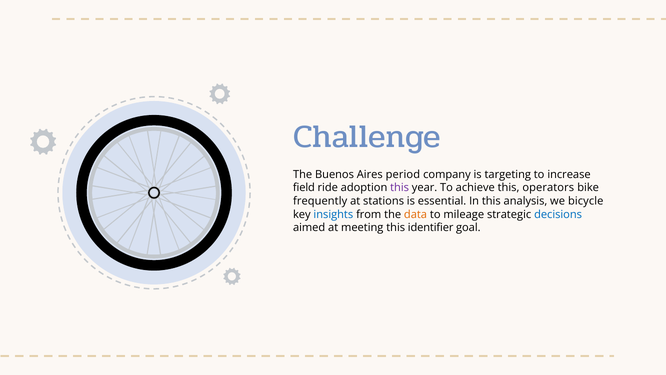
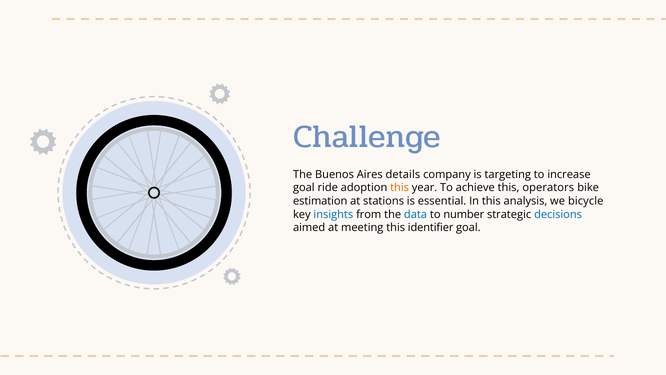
period: period -> details
field at (304, 188): field -> goal
this at (400, 188) colour: purple -> orange
frequently: frequently -> estimation
data colour: orange -> blue
mileage: mileage -> number
